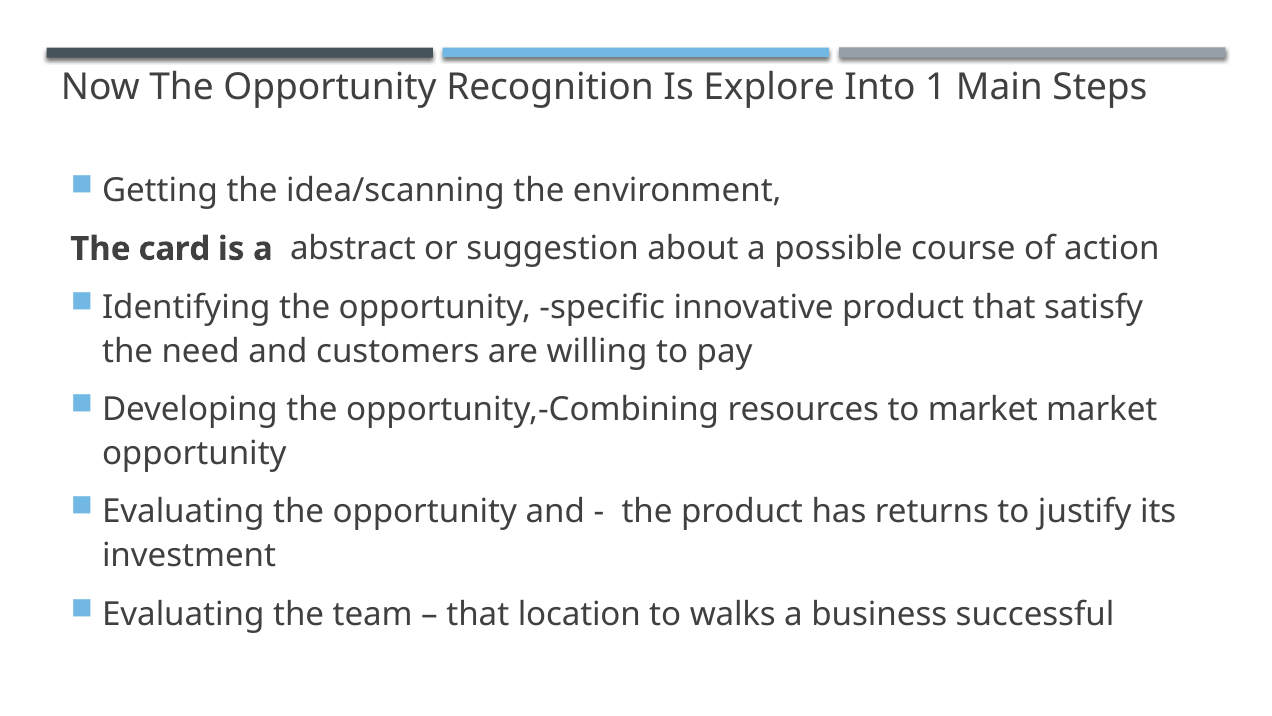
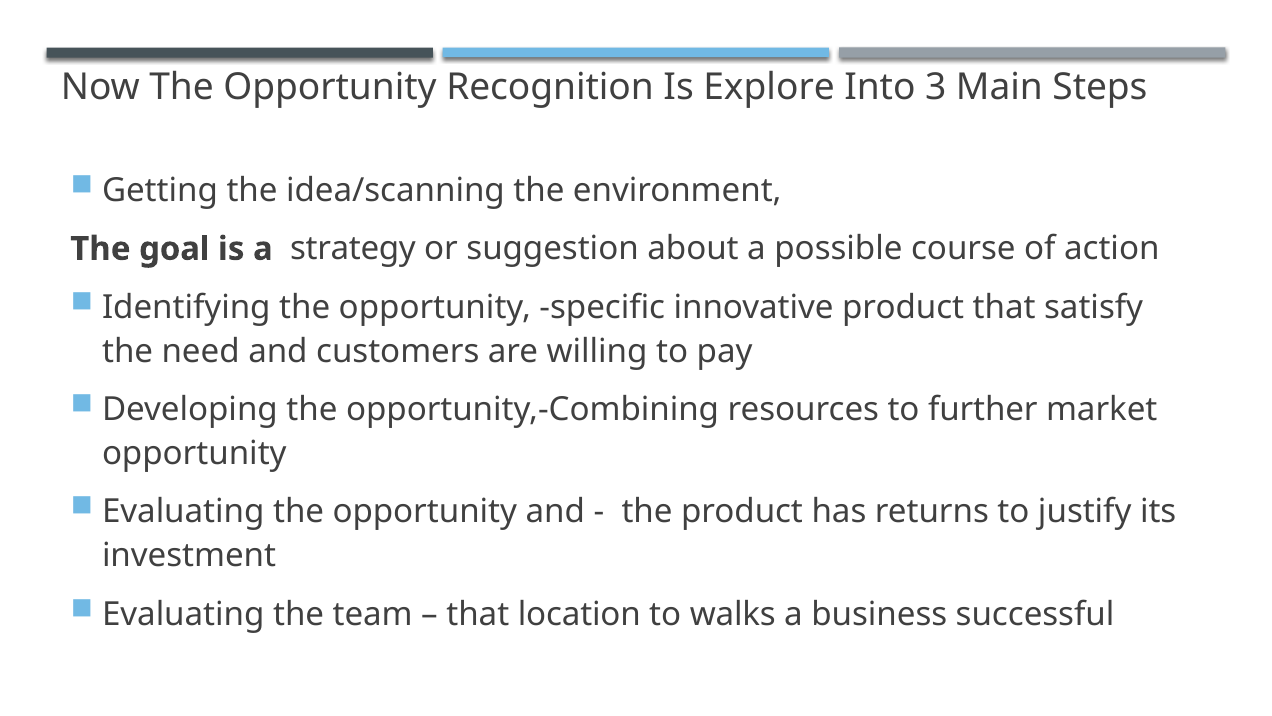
1: 1 -> 3
card: card -> goal
abstract: abstract -> strategy
to market: market -> further
